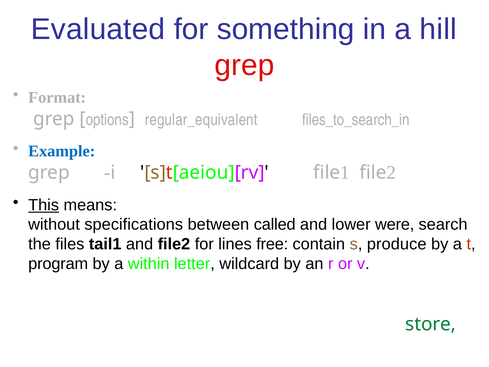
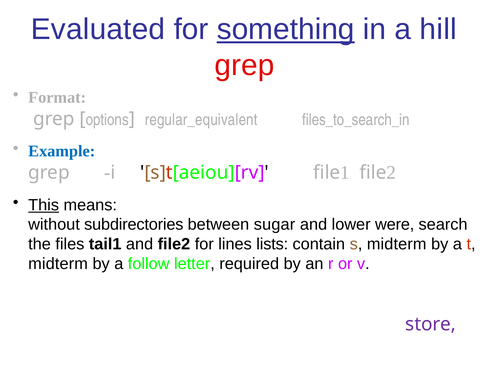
something underline: none -> present
specifications: specifications -> subdirectories
called: called -> sugar
free: free -> lists
s produce: produce -> midterm
program at (58, 264): program -> midterm
within: within -> follow
wildcard: wildcard -> required
store colour: green -> purple
